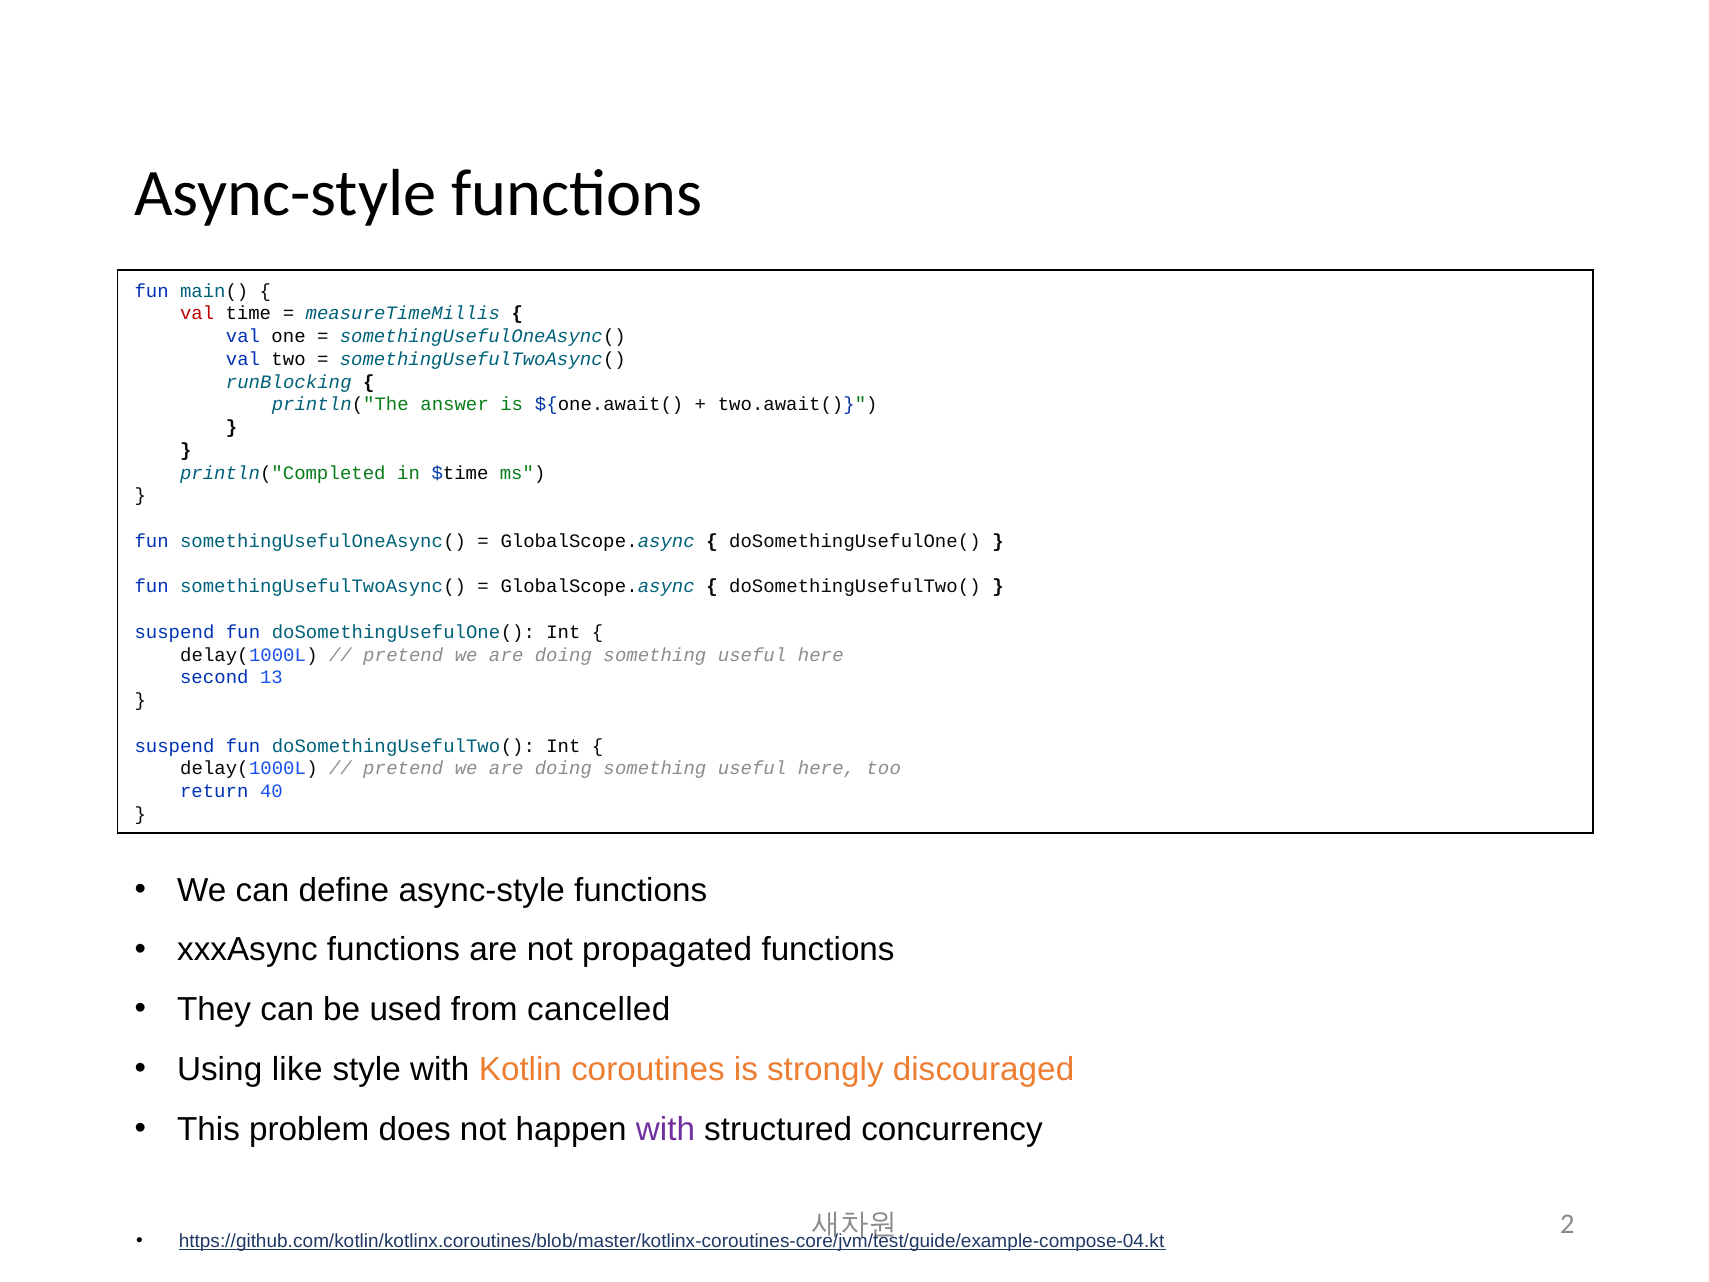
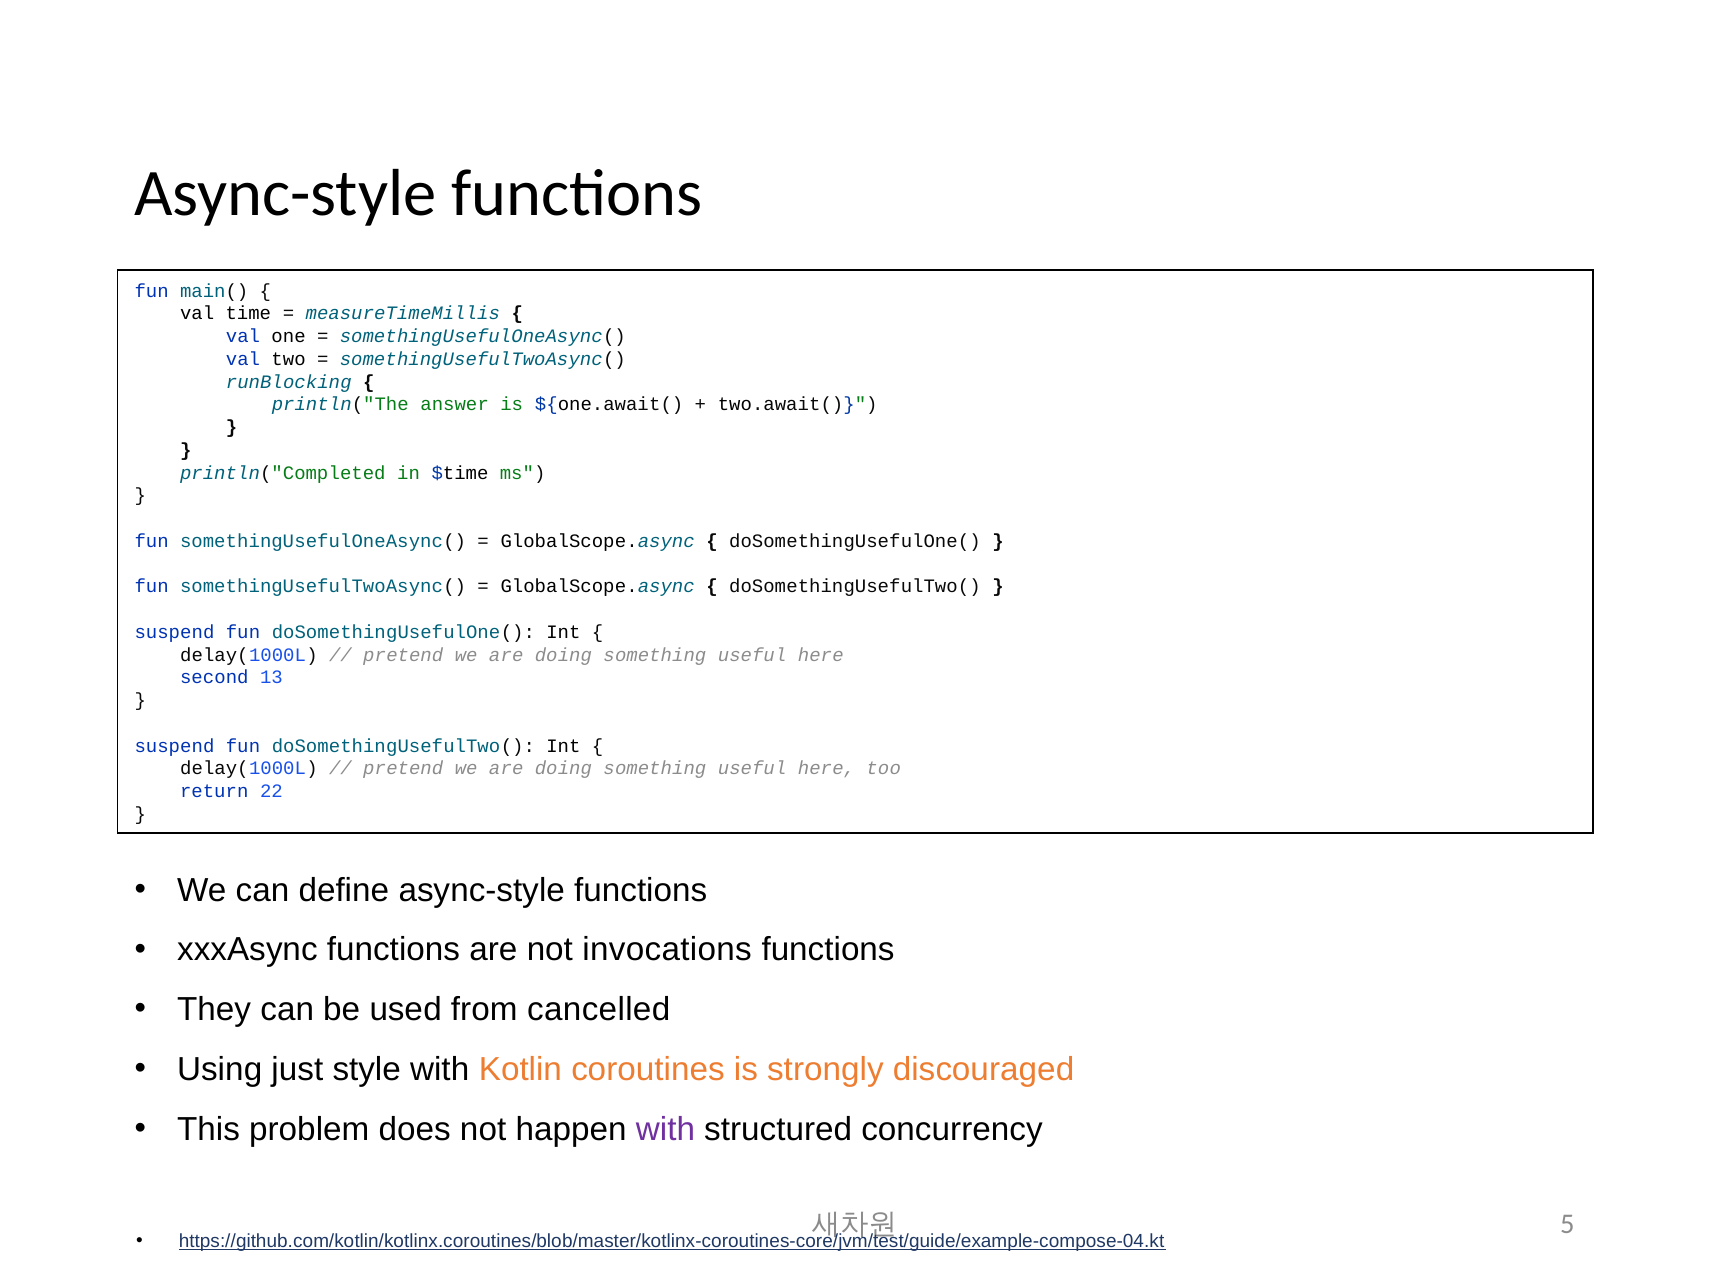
val at (197, 314) colour: red -> black
40: 40 -> 22
propagated: propagated -> invocations
like: like -> just
2: 2 -> 5
